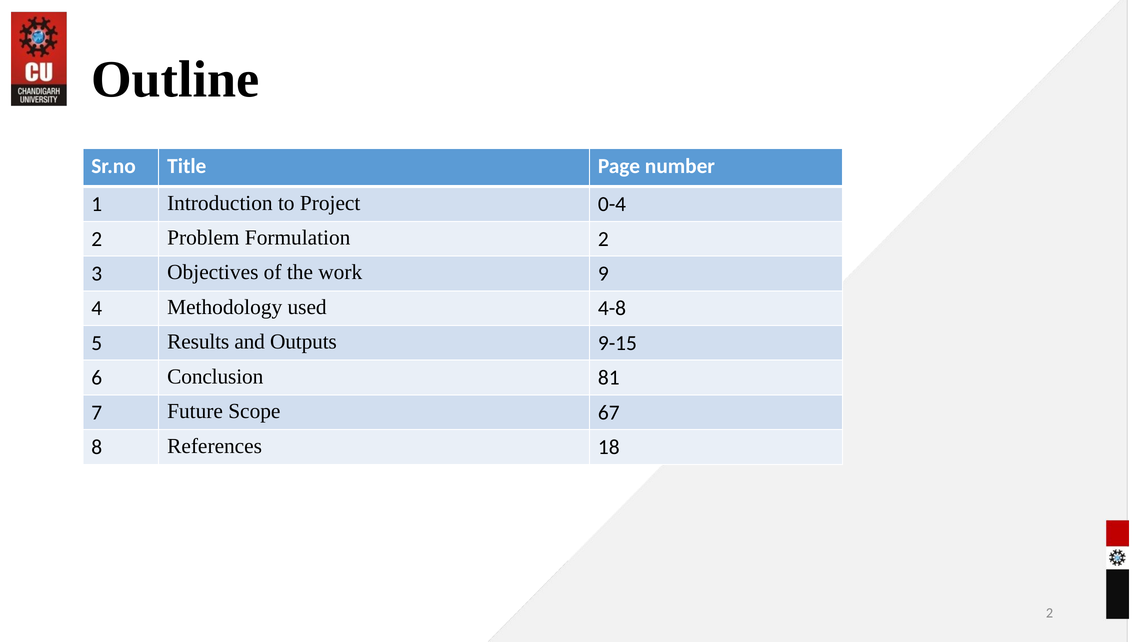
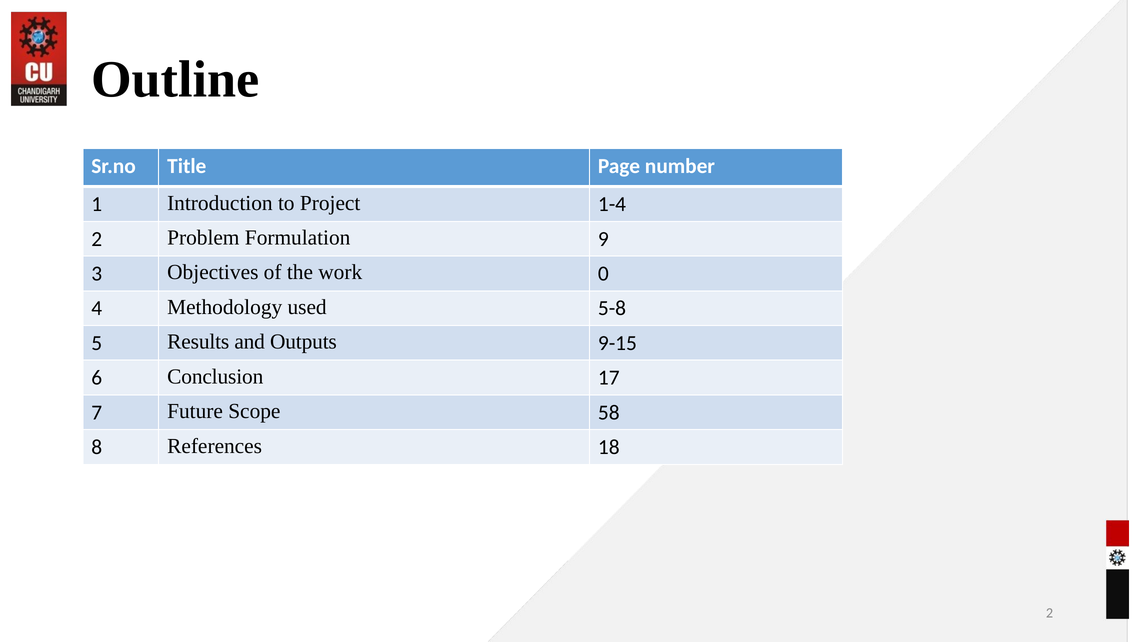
0-4: 0-4 -> 1-4
Formulation 2: 2 -> 9
9: 9 -> 0
4-8: 4-8 -> 5-8
81: 81 -> 17
67: 67 -> 58
